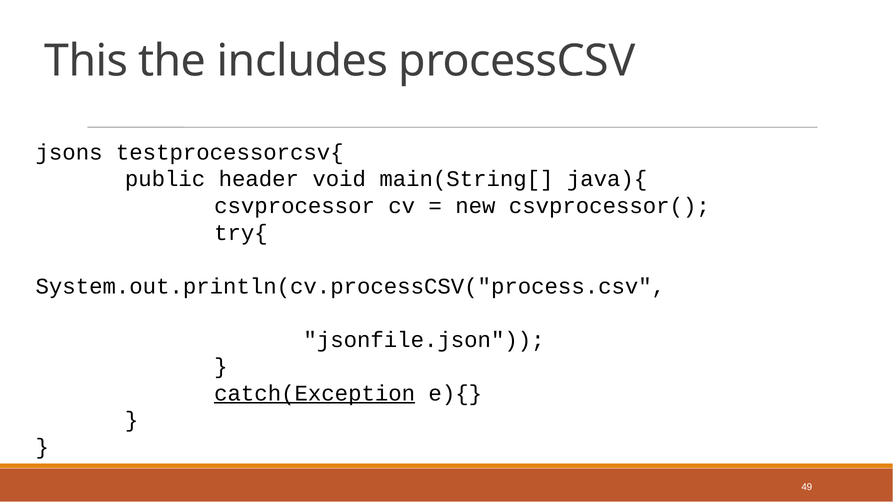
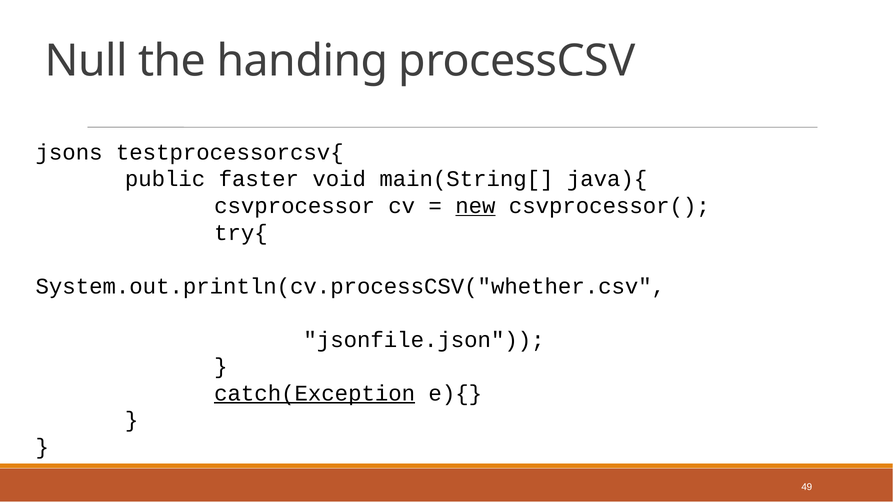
This: This -> Null
includes: includes -> handing
header: header -> faster
new underline: none -> present
System.out.println(cv.processCSV("process.csv: System.out.println(cv.processCSV("process.csv -> System.out.println(cv.processCSV("whether.csv
